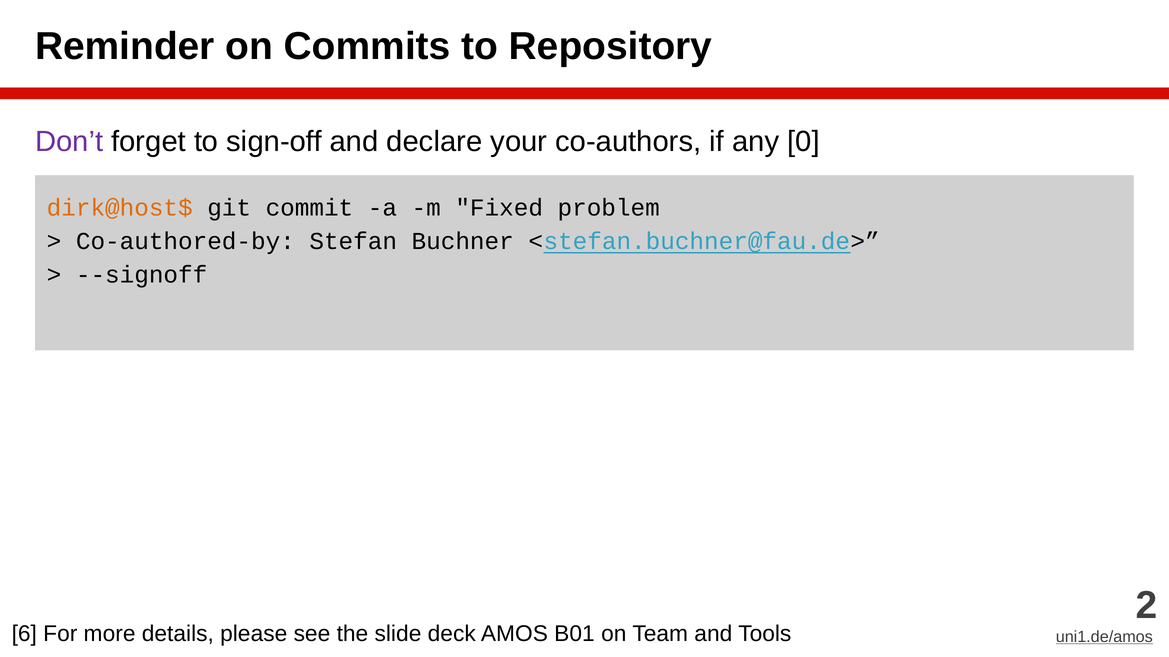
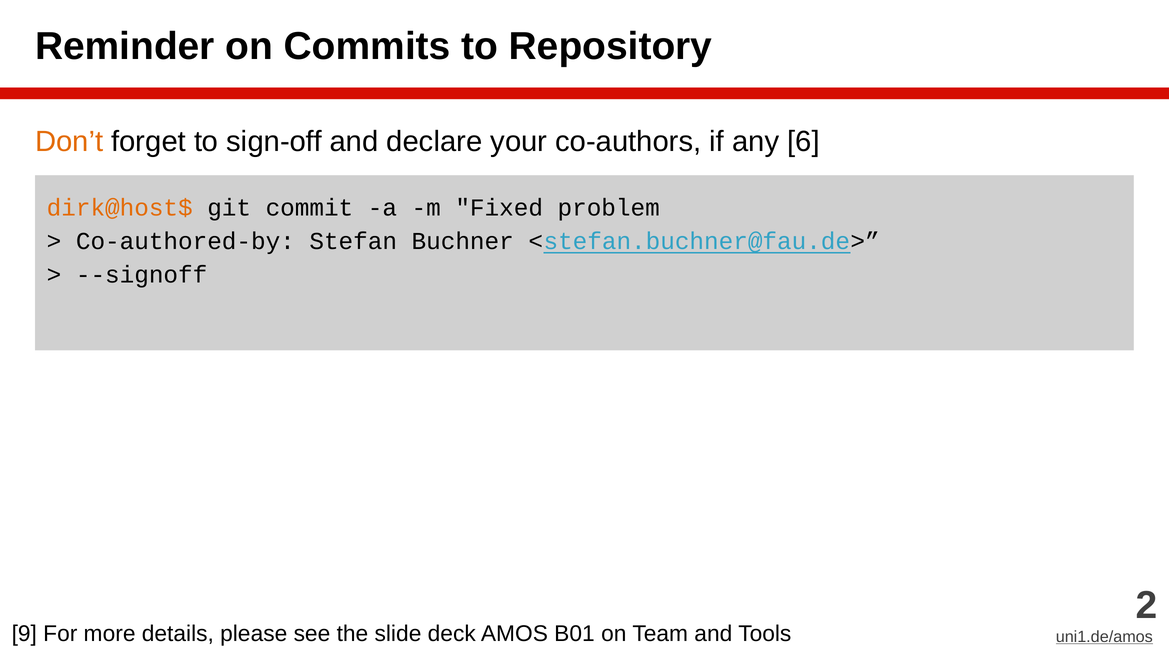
Don’t colour: purple -> orange
0: 0 -> 6
6: 6 -> 9
